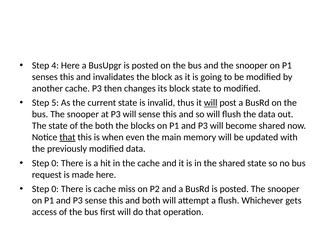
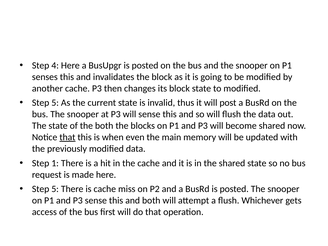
will at (211, 103) underline: present -> none
0 at (55, 163): 0 -> 1
0 at (55, 189): 0 -> 5
